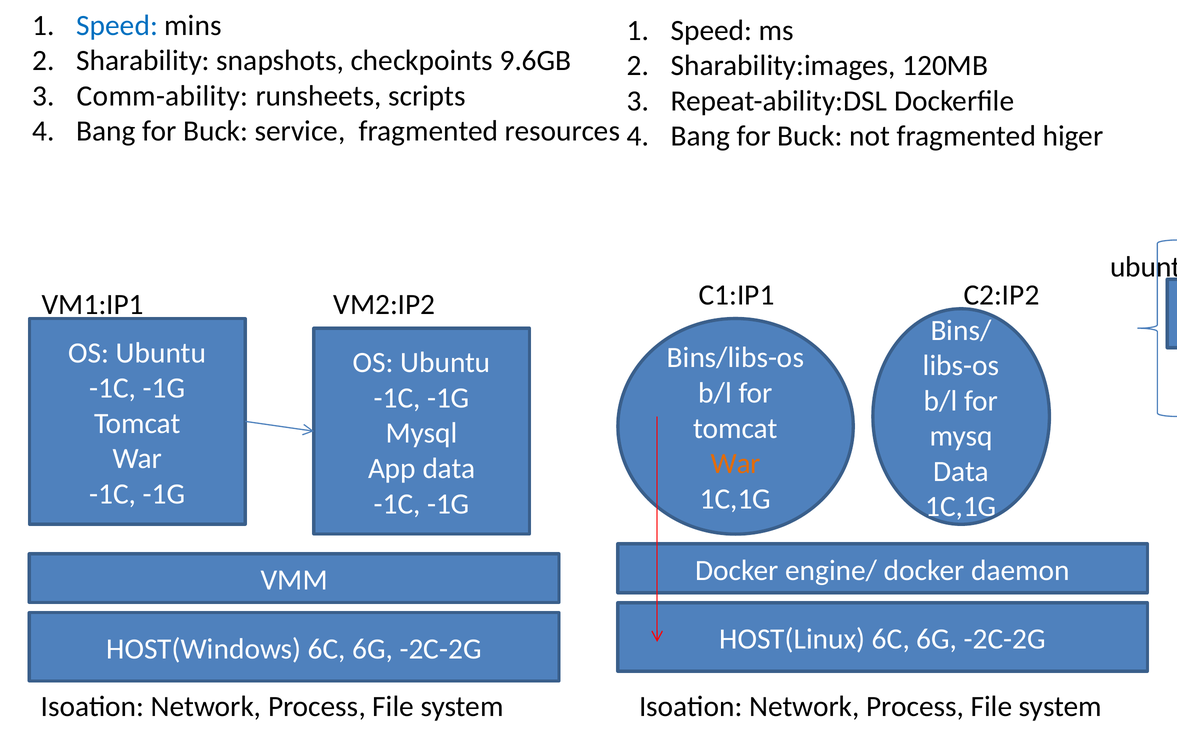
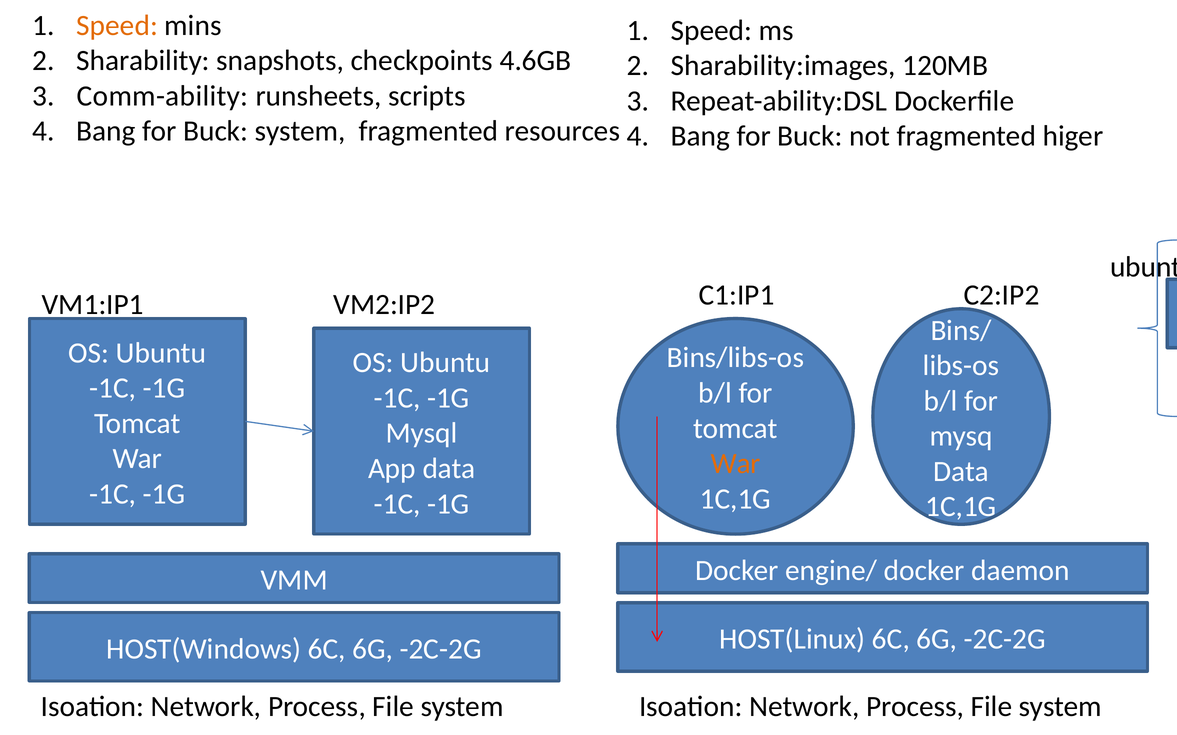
Speed at (117, 25) colour: blue -> orange
9.6GB: 9.6GB -> 4.6GB
Buck service: service -> system
